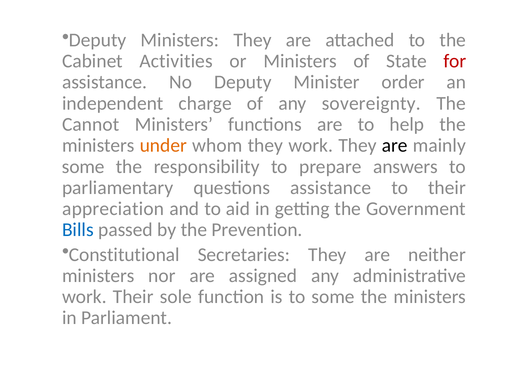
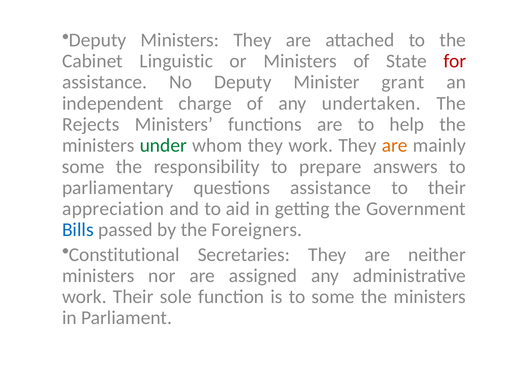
Activities: Activities -> Linguistic
order: order -> grant
sovereignty: sovereignty -> undertaken
Cannot: Cannot -> Rejects
under colour: orange -> green
are at (395, 145) colour: black -> orange
Prevention: Prevention -> Foreigners
